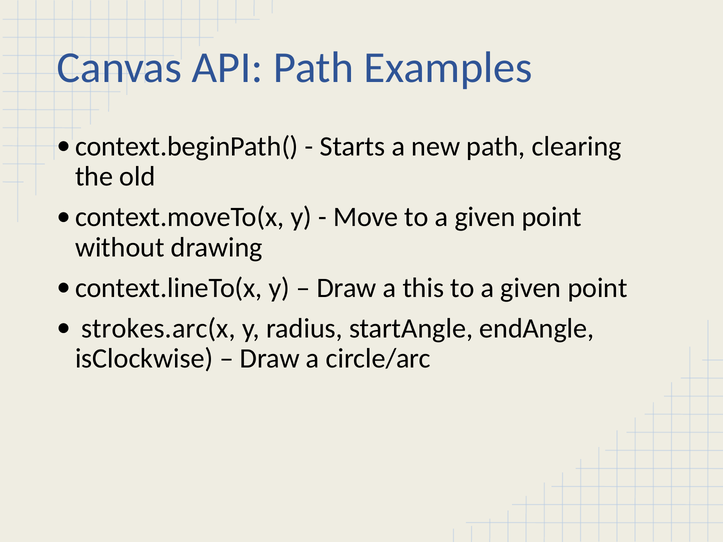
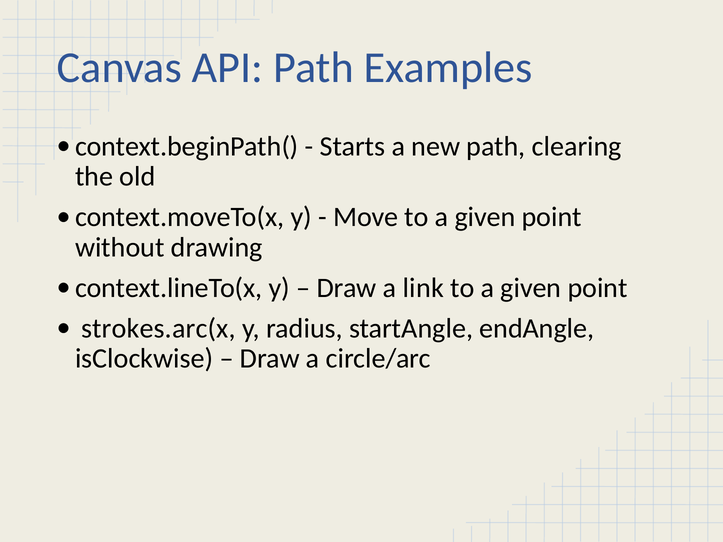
this: this -> link
